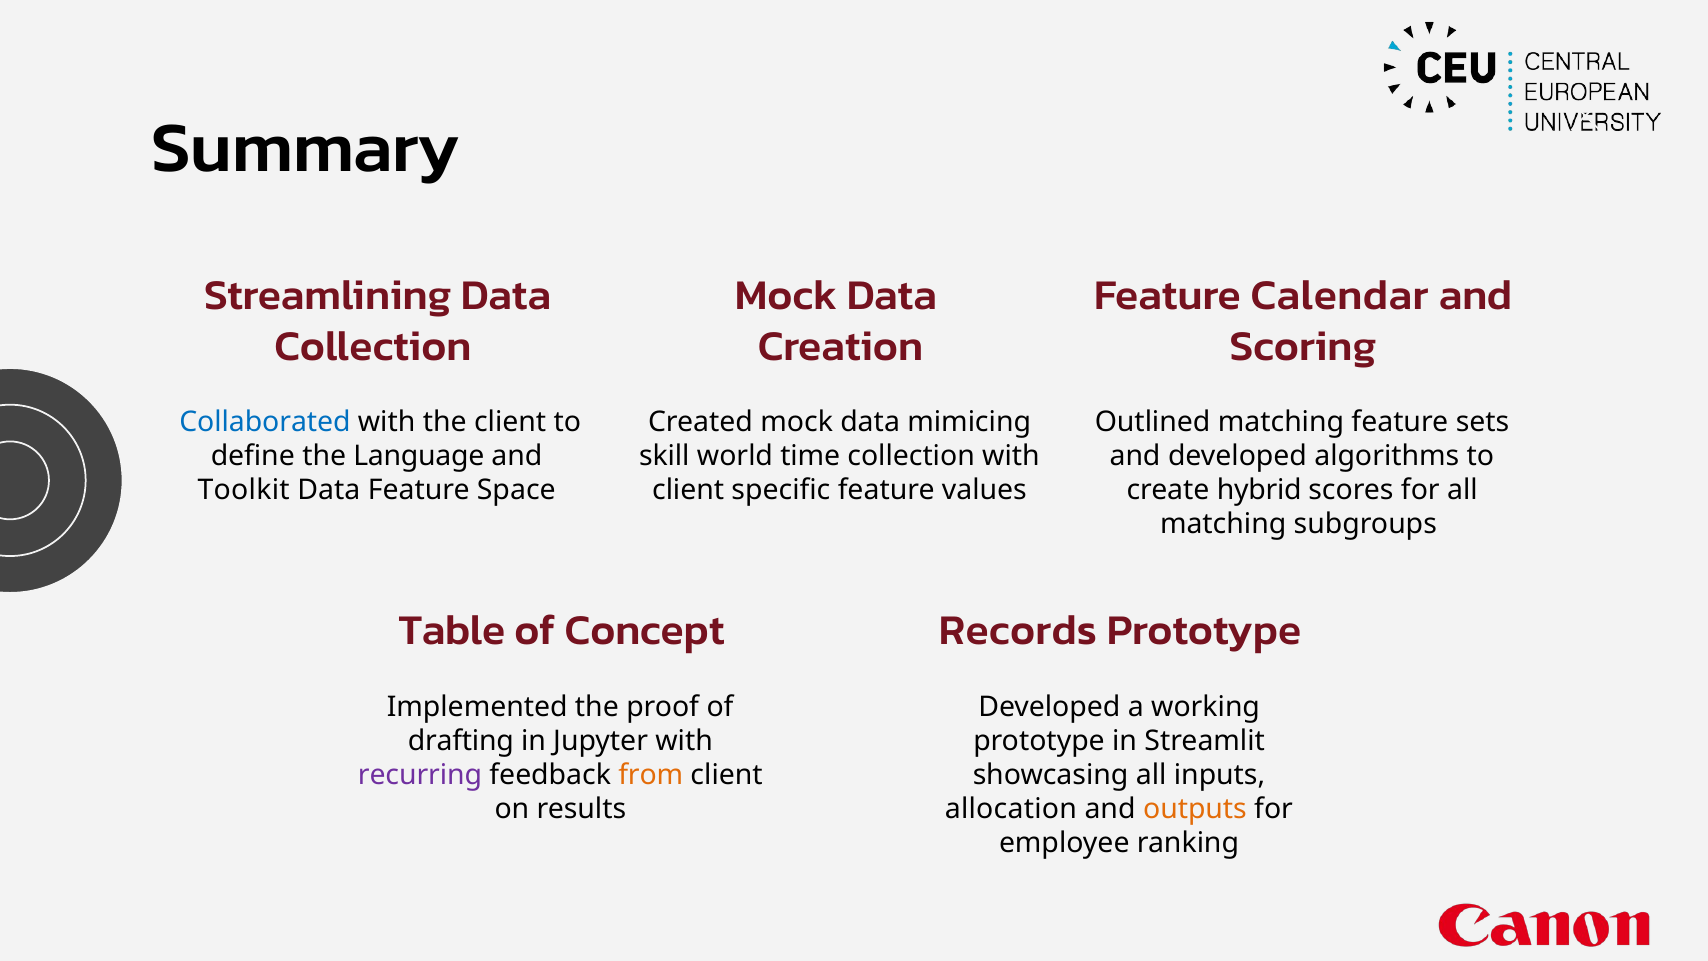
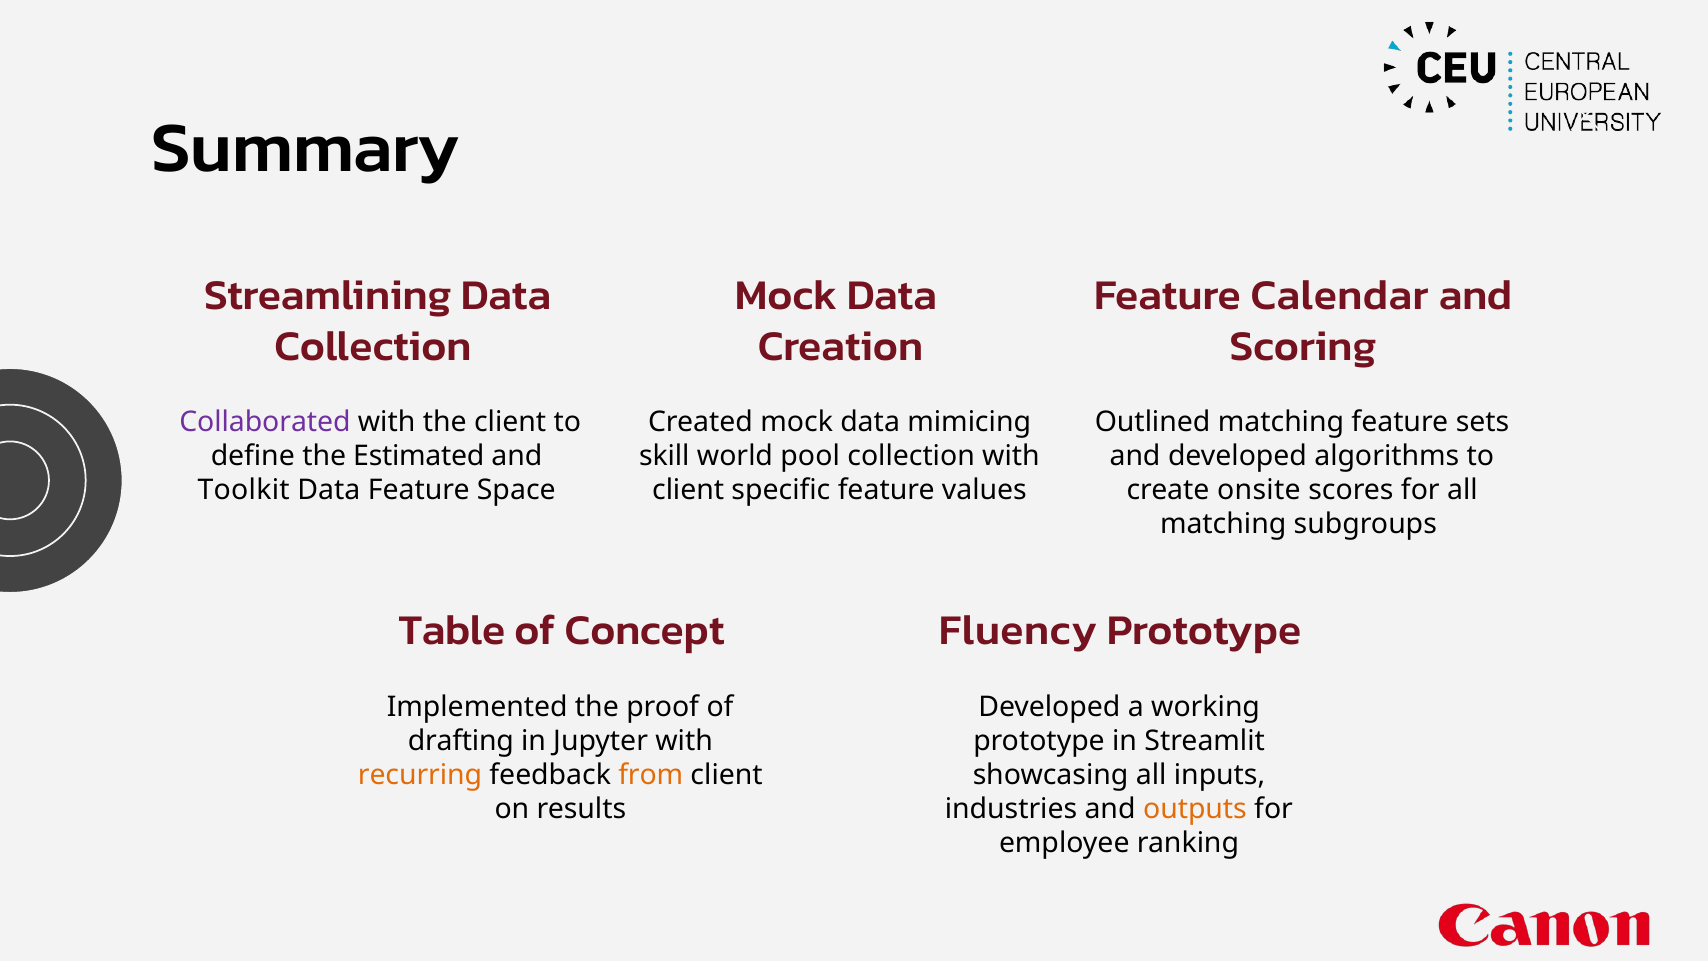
Collaborated colour: blue -> purple
Language: Language -> Estimated
time: time -> pool
hybrid: hybrid -> onsite
Records: Records -> Fluency
recurring colour: purple -> orange
allocation: allocation -> industries
